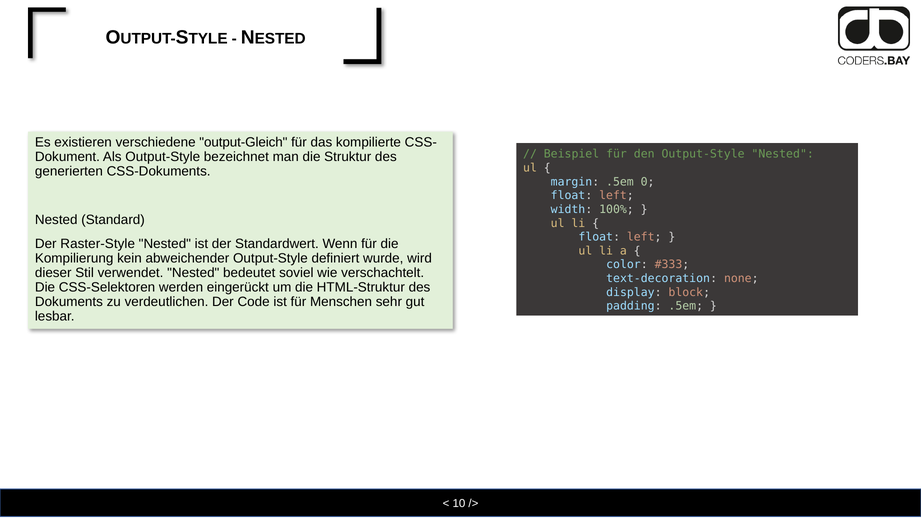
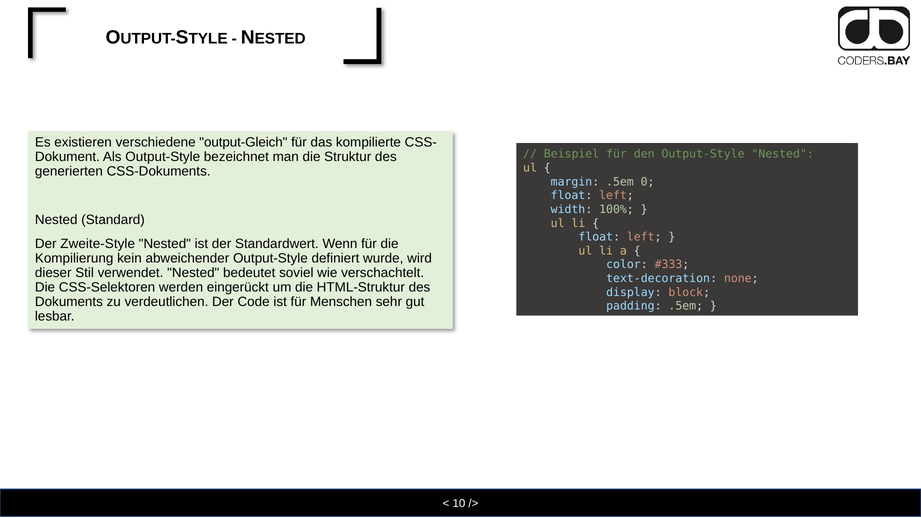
Raster-Style: Raster-Style -> Zweite-Style
